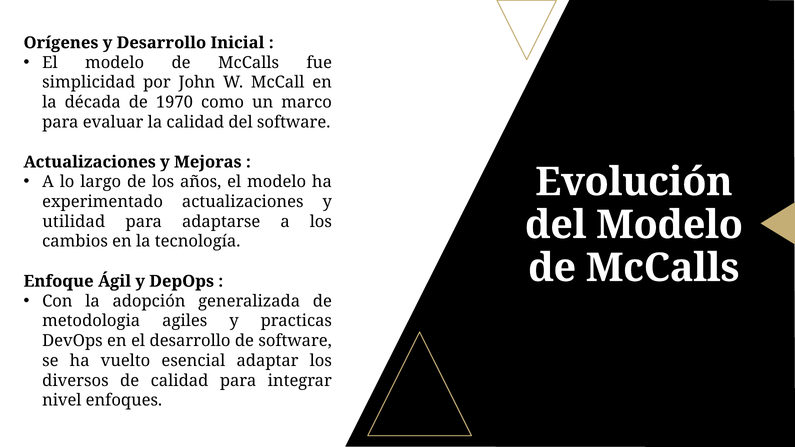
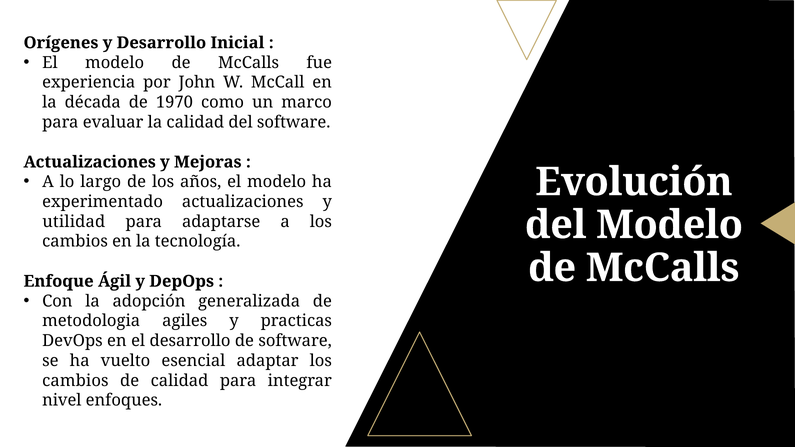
simplicidad: simplicidad -> experiencia
diversos at (75, 381): diversos -> cambios
